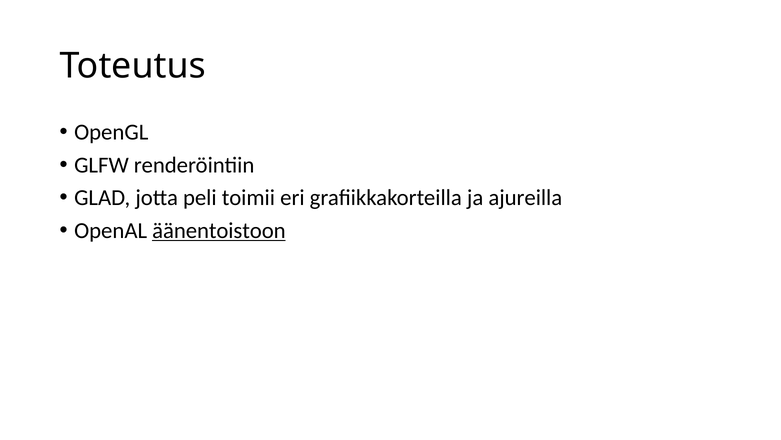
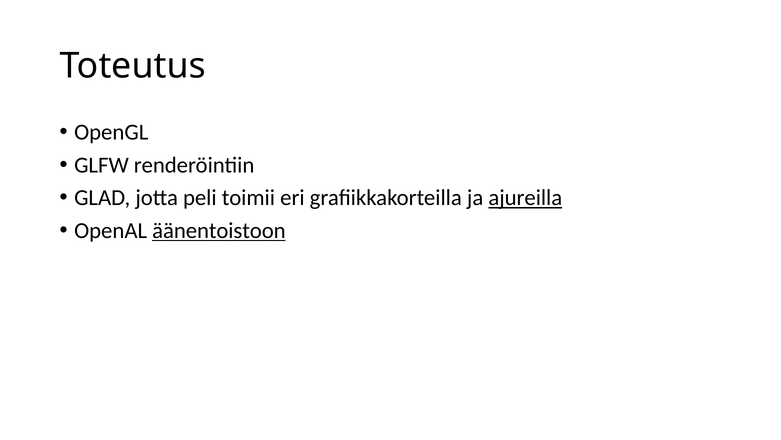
ajureilla underline: none -> present
